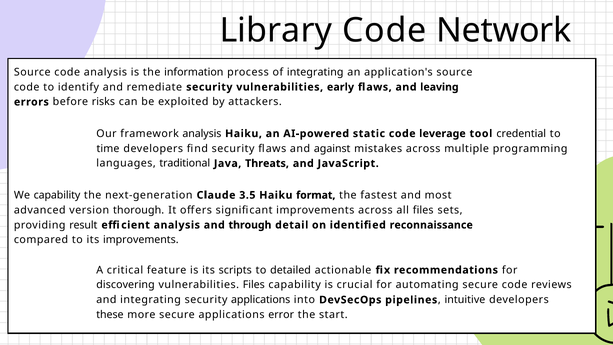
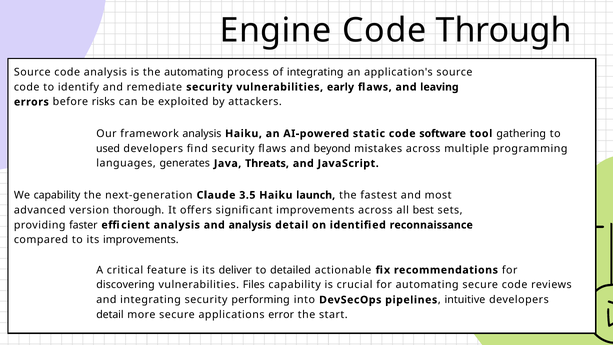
Library: Library -> Engine
Network: Network -> Through
the information: information -> automating
leverage: leverage -> software
credential: credential -> gathering
time: time -> used
against: against -> beyond
traditional: traditional -> generates
format: format -> launch
all files: files -> best
result: result -> faster
and through: through -> analysis
scripts: scripts -> deliver
security applications: applications -> performing
these at (110, 315): these -> detail
